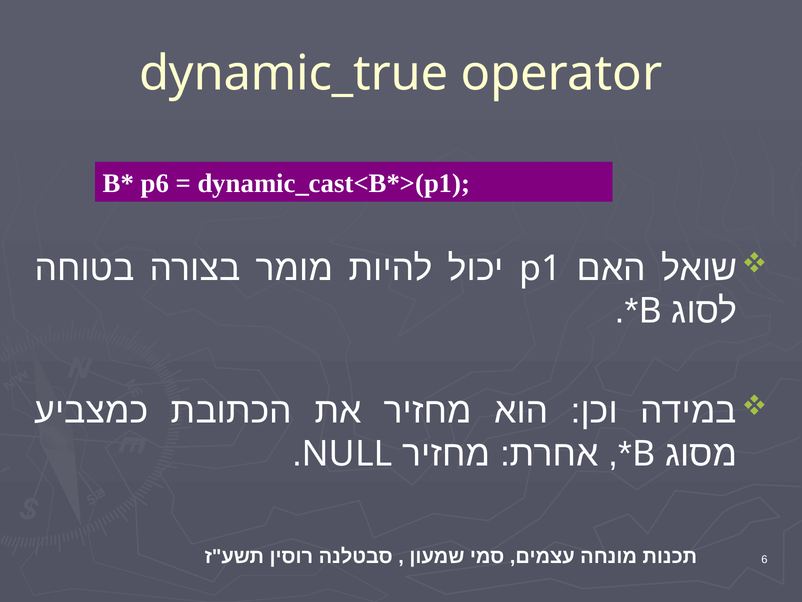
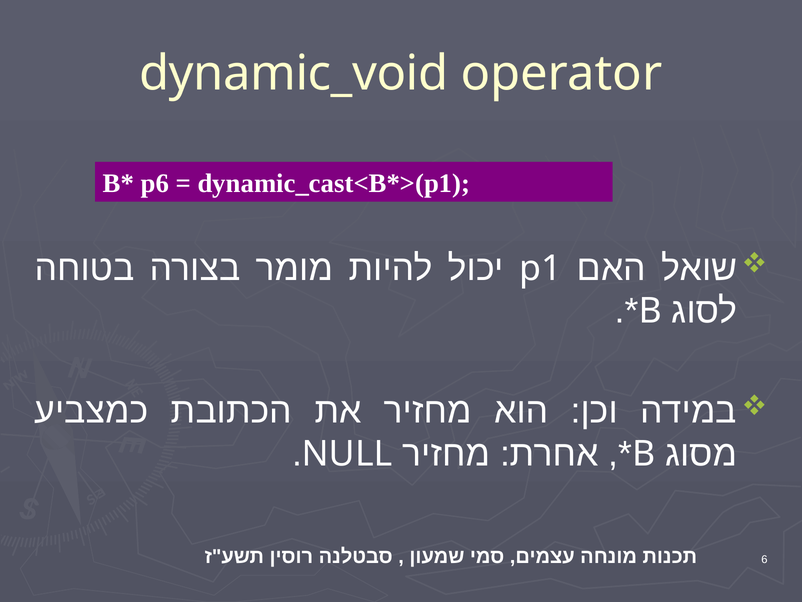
dynamic_true: dynamic_true -> dynamic_void
